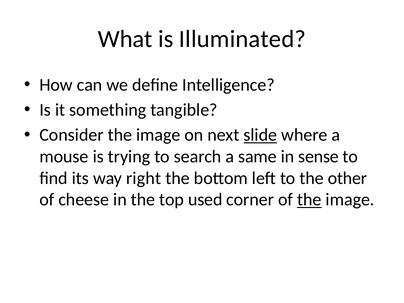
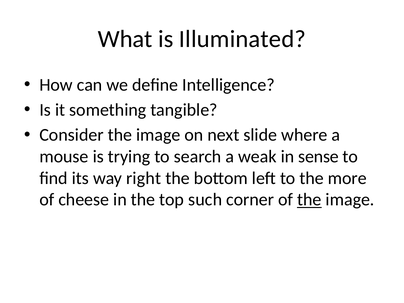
slide underline: present -> none
same: same -> weak
other: other -> more
used: used -> such
